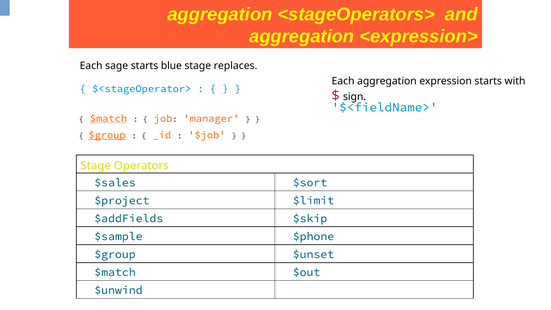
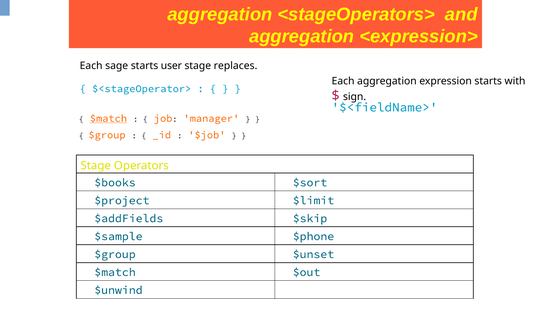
blue: blue -> user
$group at (107, 135) underline: present -> none
$sales: $sales -> $books
